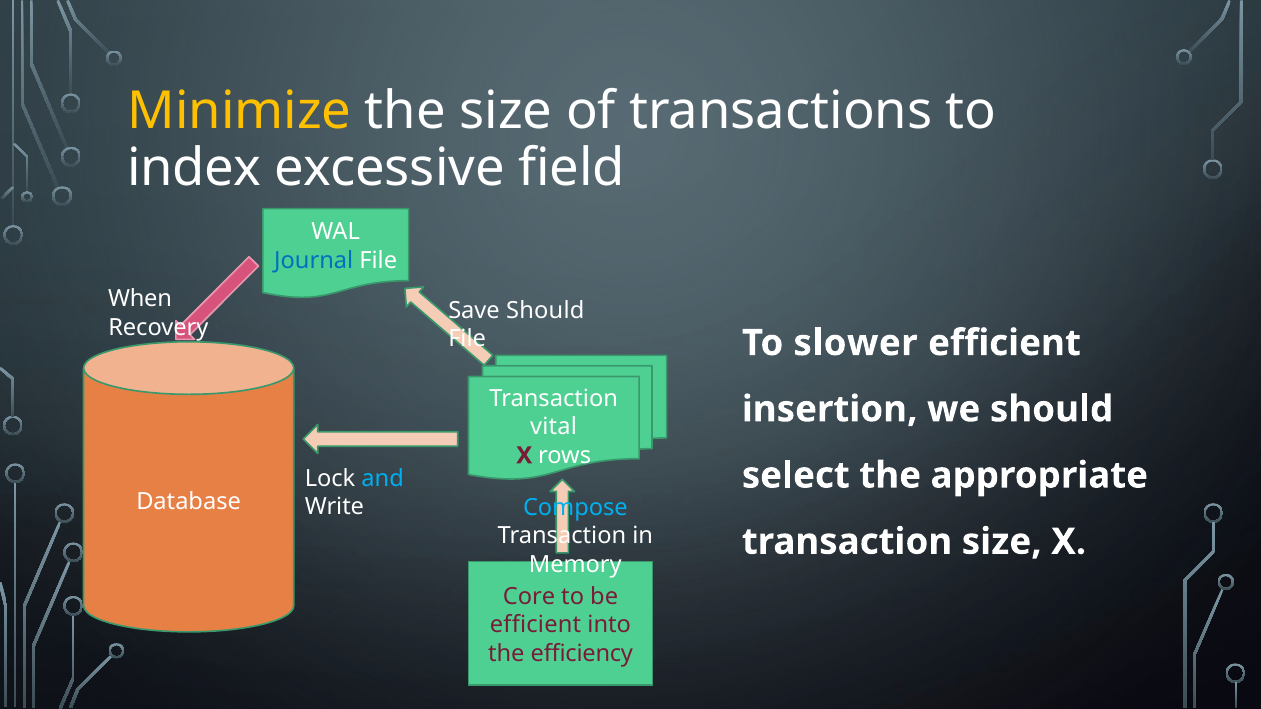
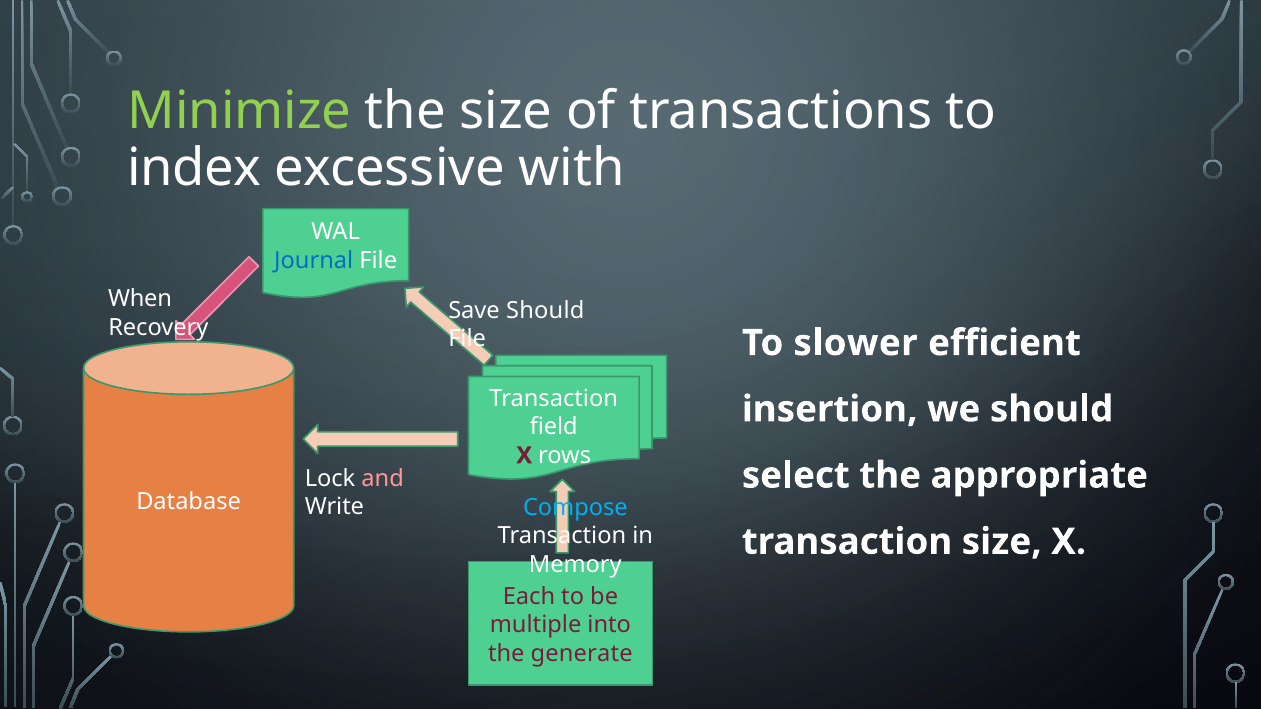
Minimize colour: yellow -> light green
field: field -> with
vital: vital -> field
and colour: light blue -> pink
Core: Core -> Each
efficient at (536, 625): efficient -> multiple
efficiency: efficiency -> generate
